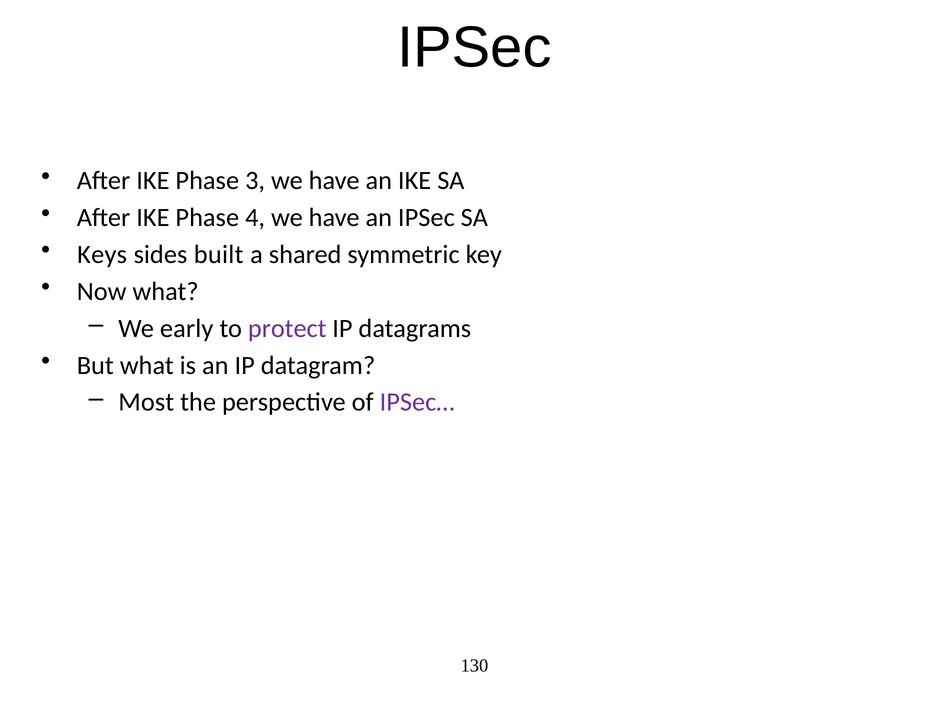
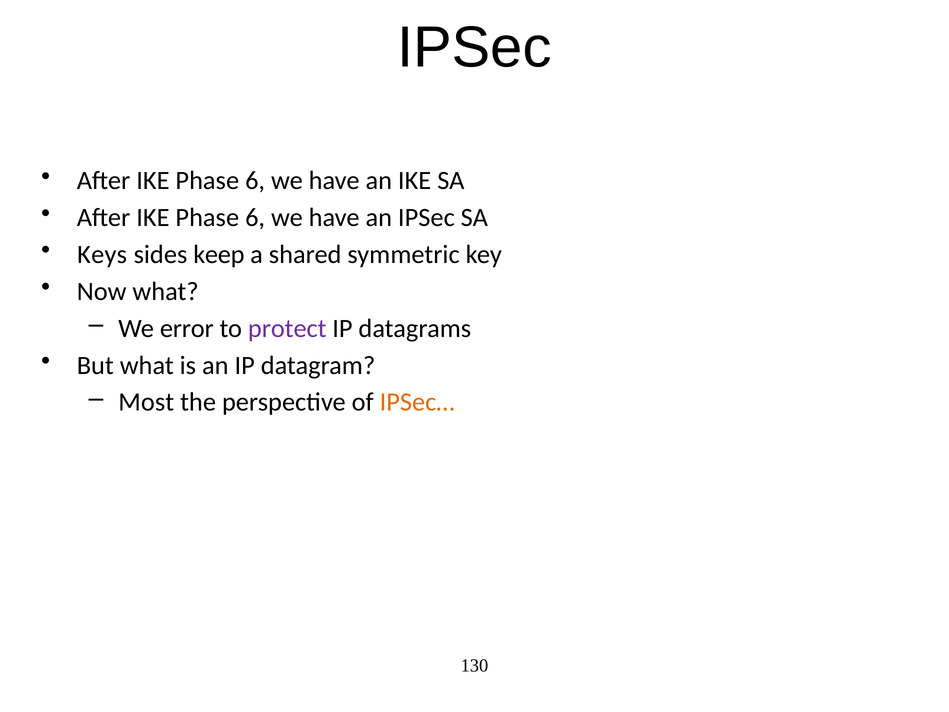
3 at (255, 181): 3 -> 6
4 at (255, 218): 4 -> 6
built: built -> keep
early: early -> error
IPSec… colour: purple -> orange
